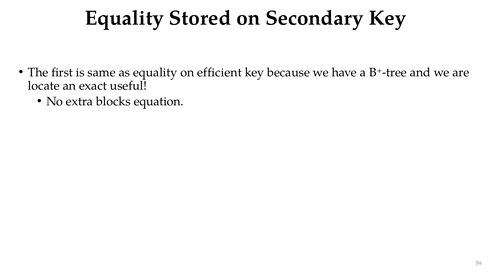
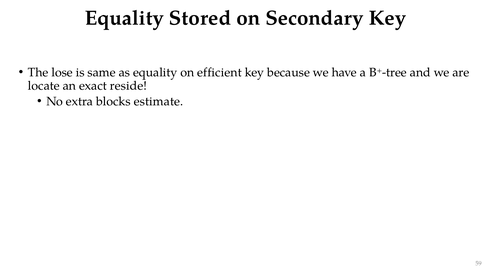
first: first -> lose
useful: useful -> reside
equation: equation -> estimate
